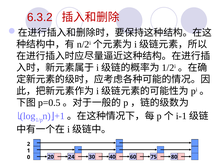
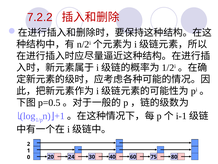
6.3.2: 6.3.2 -> 7.2.2
